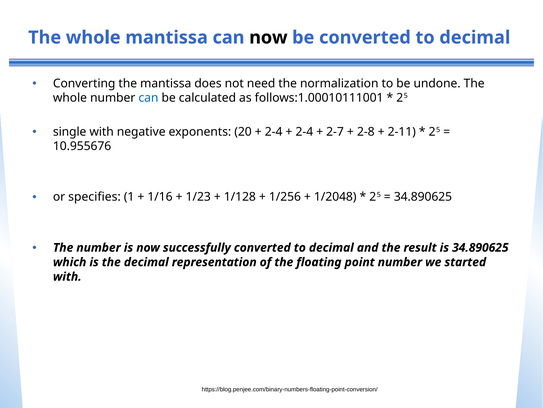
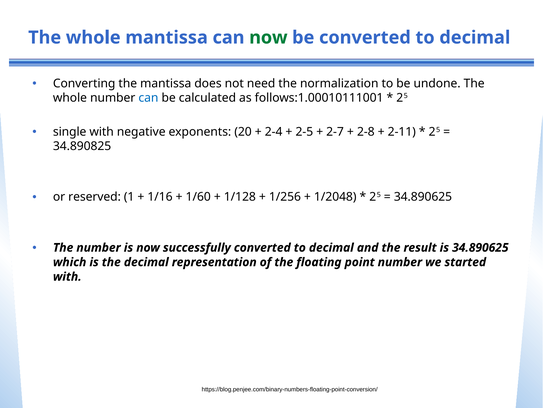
now at (268, 37) colour: black -> green
2-4 at (304, 131): 2-4 -> 2-5
10.955676: 10.955676 -> 34.890825
specifies: specifies -> reserved
1/23: 1/23 -> 1/60
